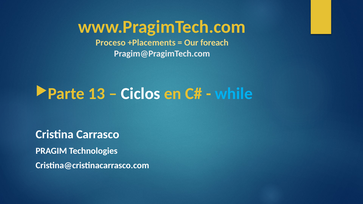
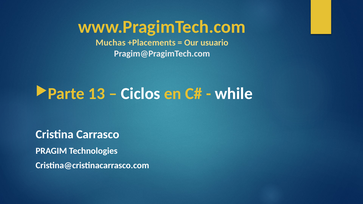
Proceso: Proceso -> Muchas
foreach: foreach -> usuario
while colour: light blue -> white
